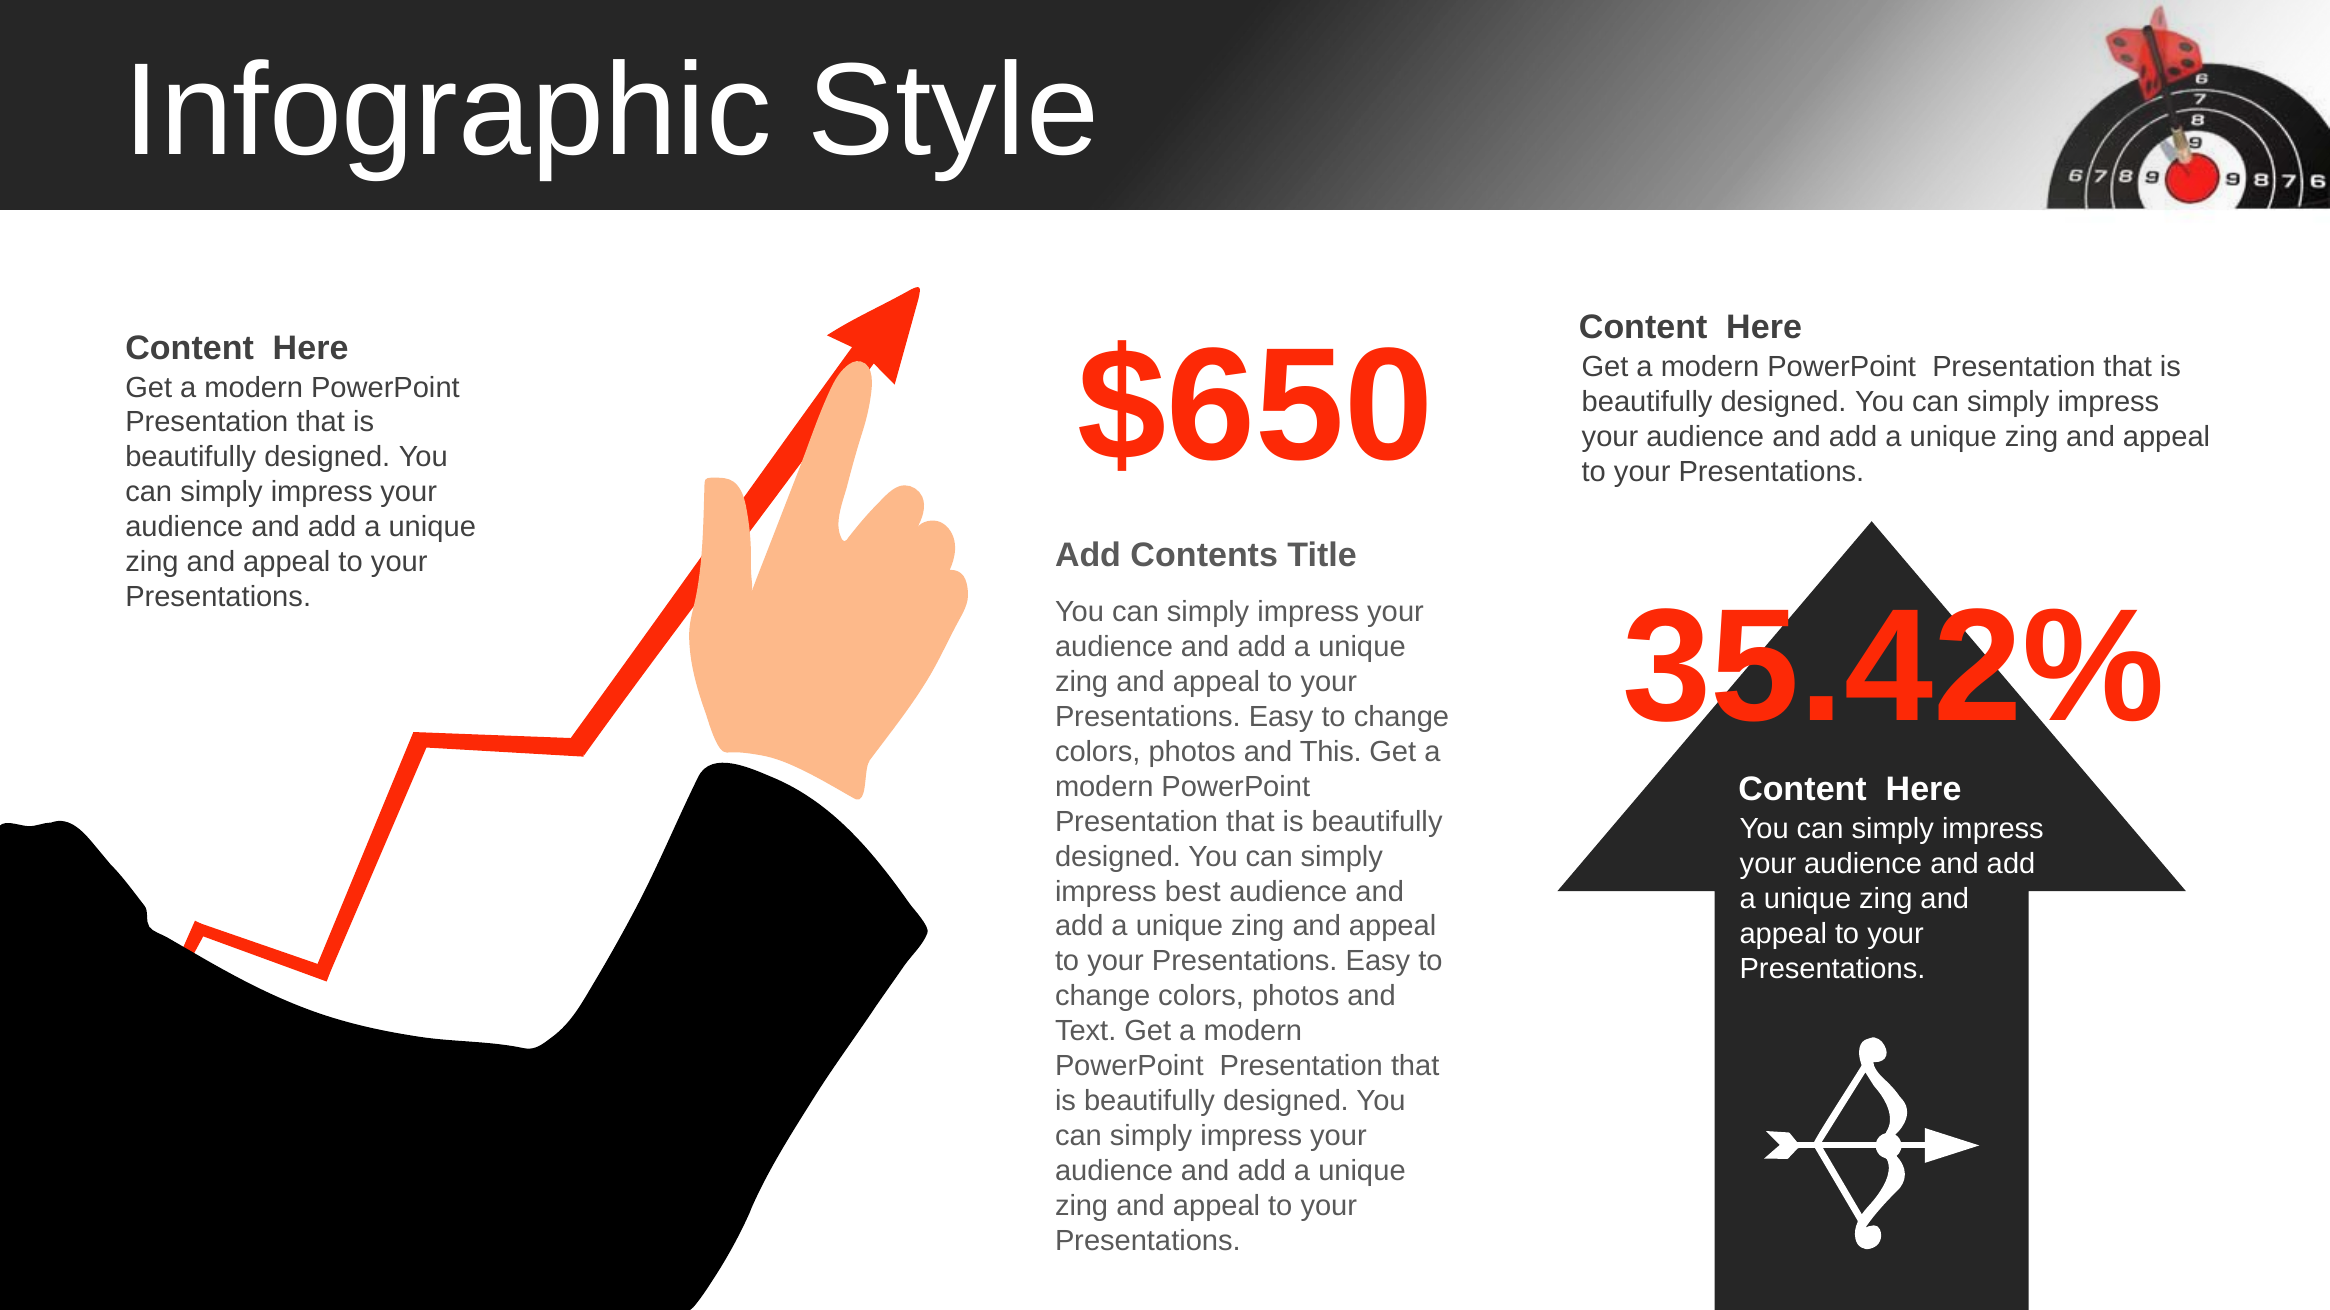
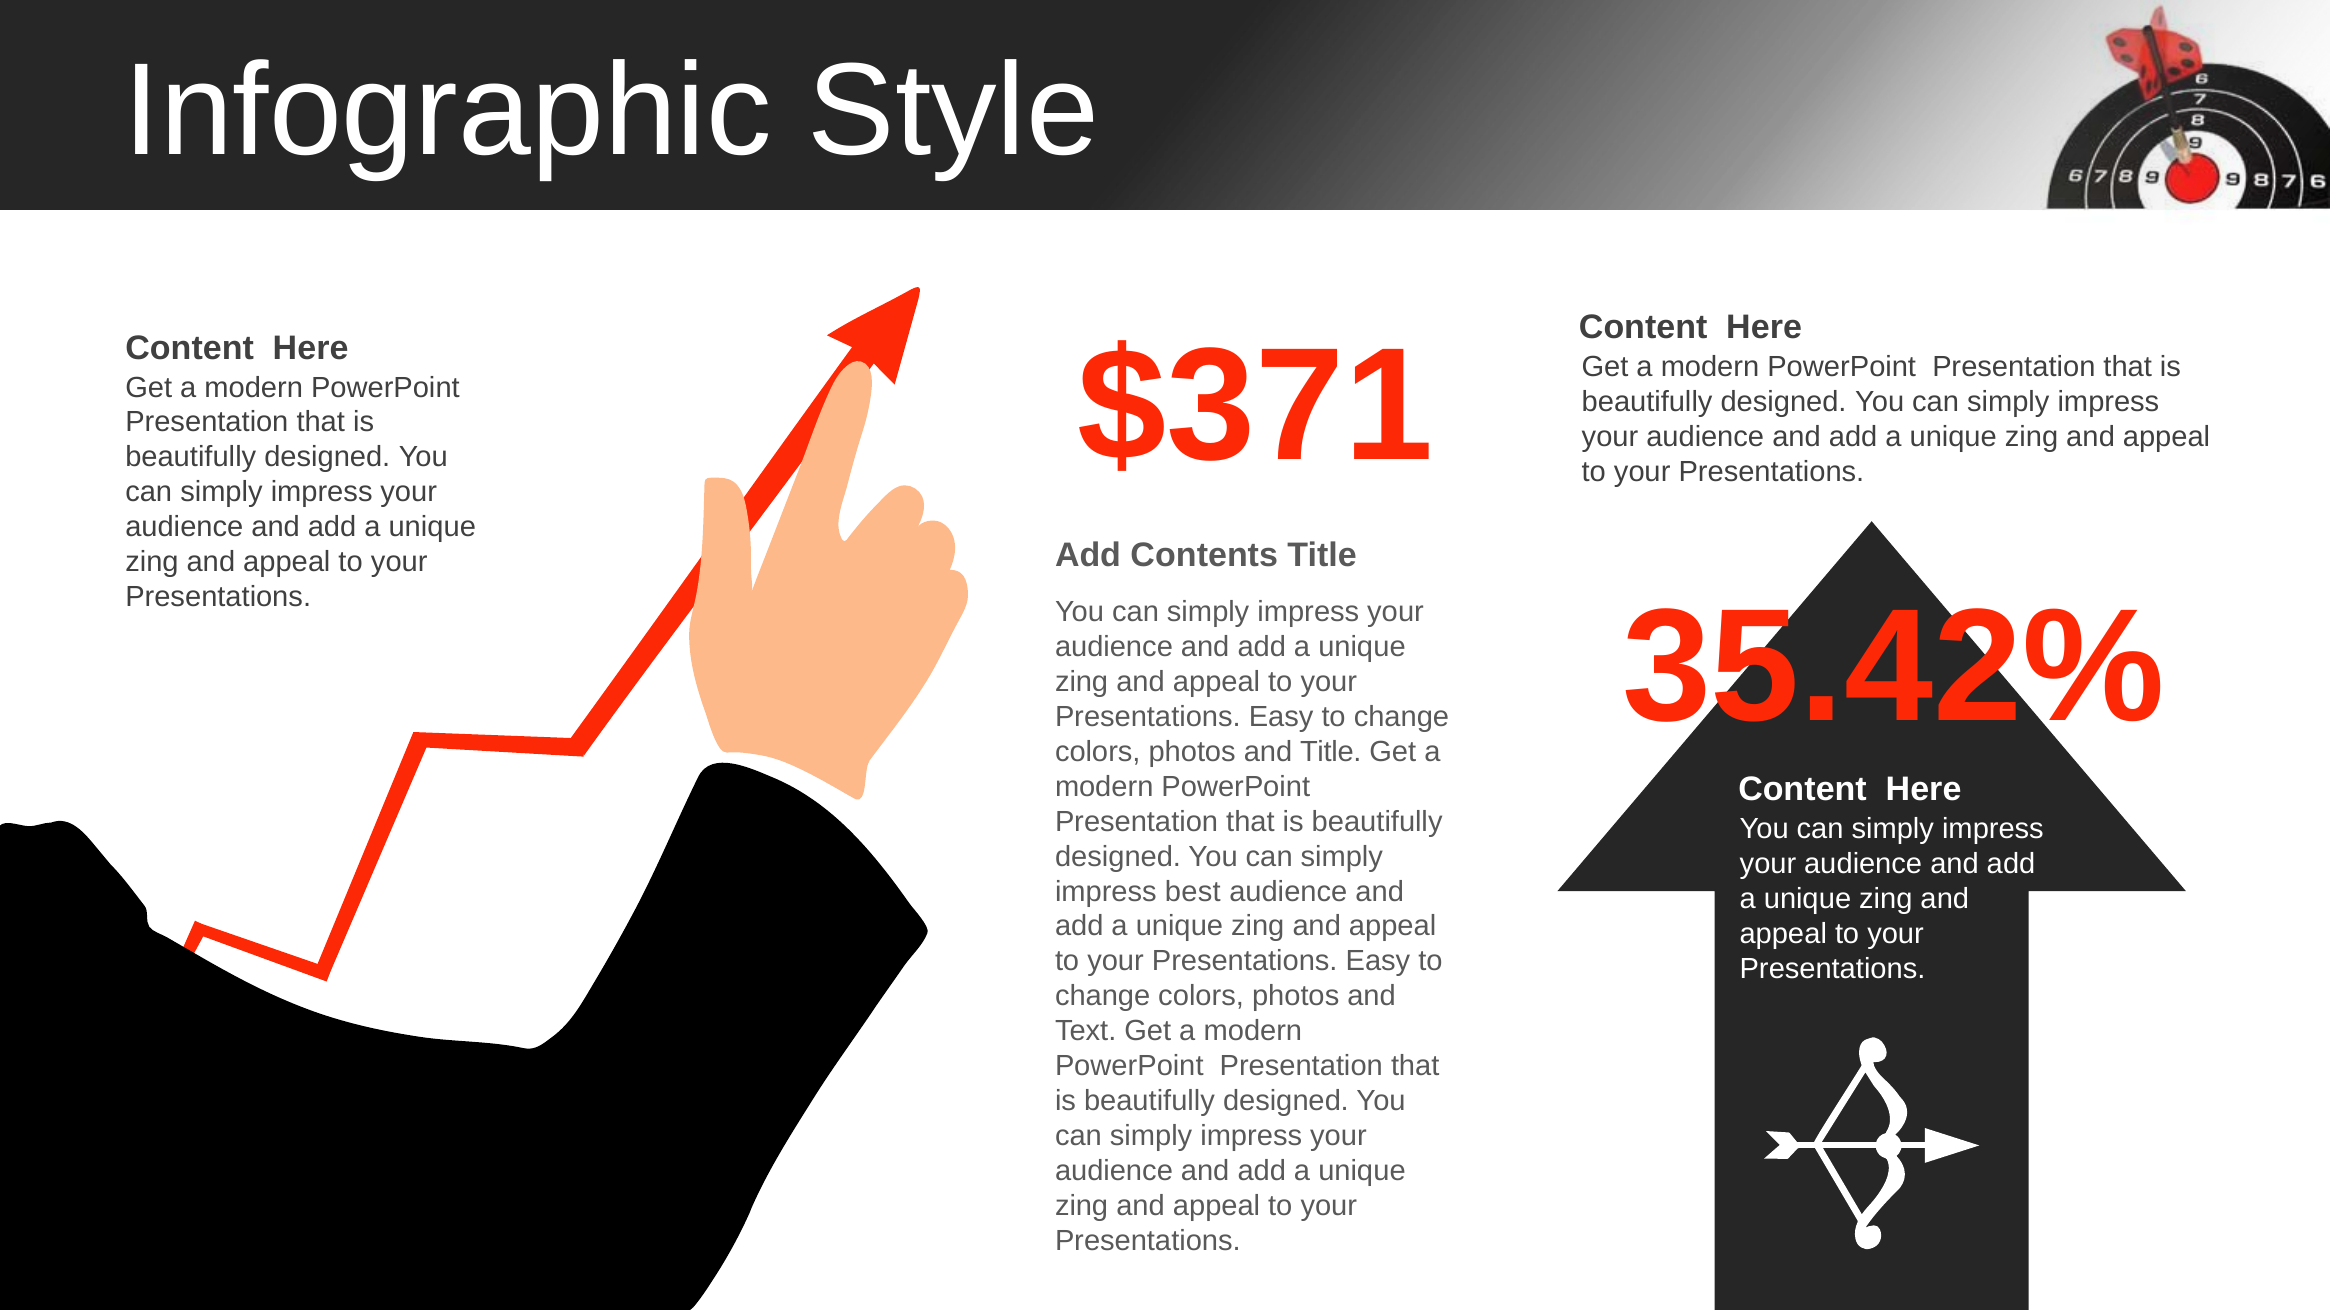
$650: $650 -> $371
and This: This -> Title
